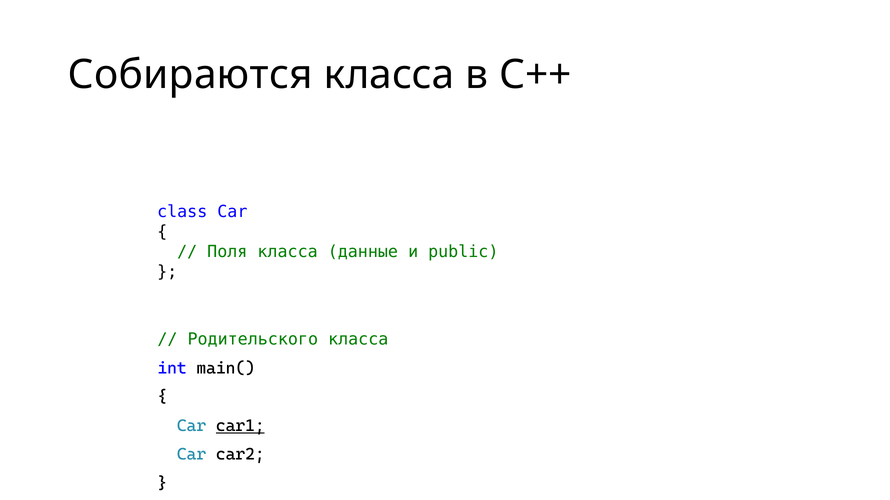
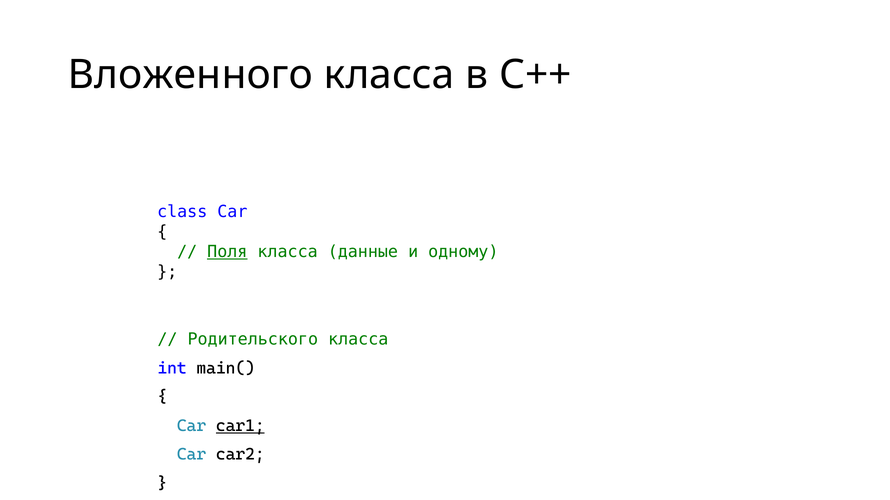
Собираются: Собираются -> Вложенного
Поля underline: none -> present
public: public -> одному
